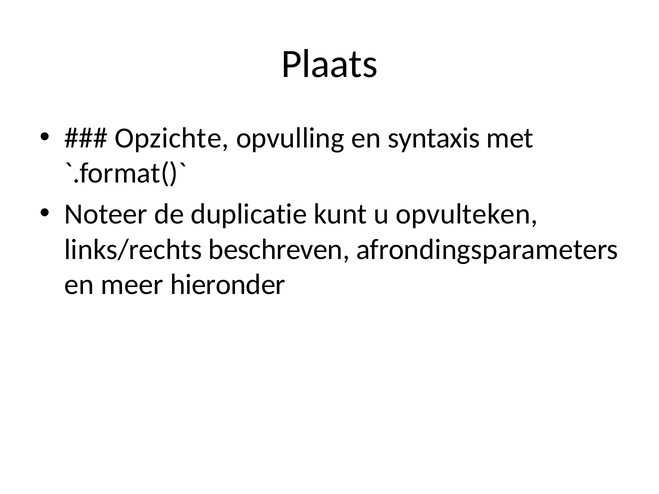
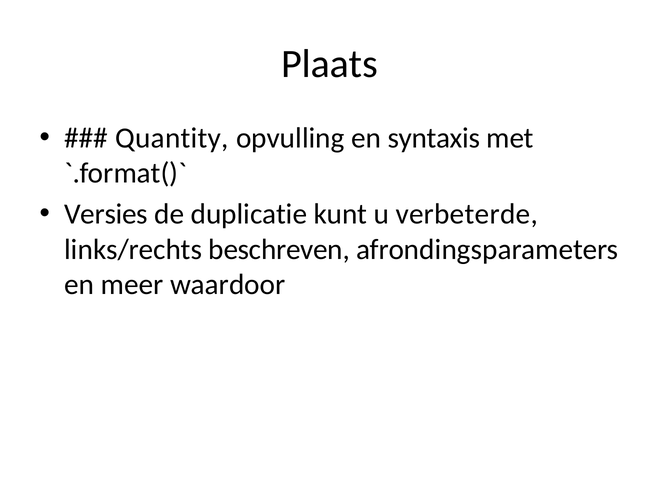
Opzichte: Opzichte -> Quantity
Noteer: Noteer -> Versies
opvulteken: opvulteken -> verbeterde
hieronder: hieronder -> waardoor
